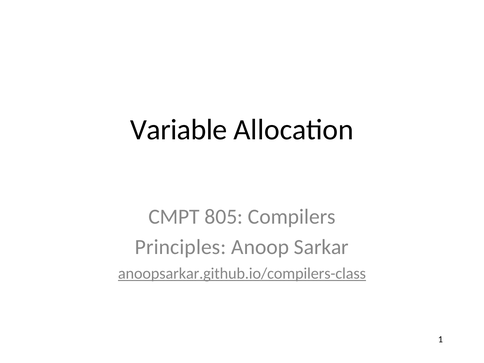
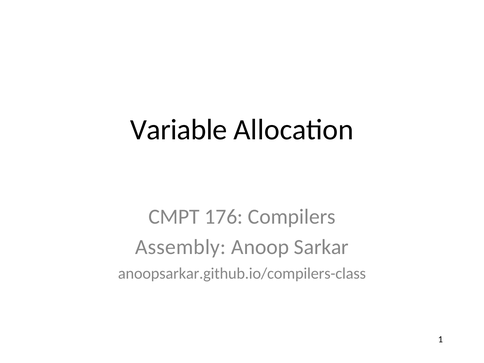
805: 805 -> 176
Principles: Principles -> Assembly
anoopsarkar.github.io/compilers-class underline: present -> none
